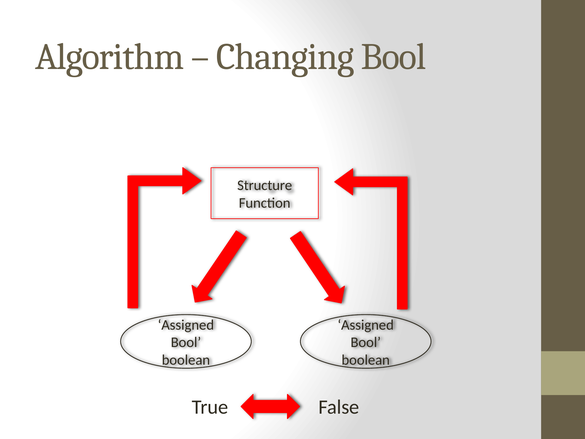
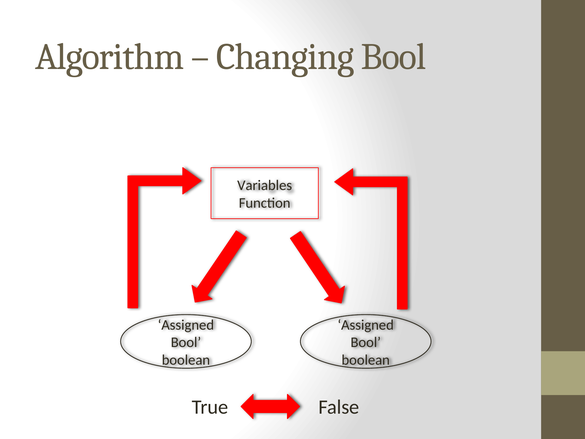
Structure: Structure -> Variables
